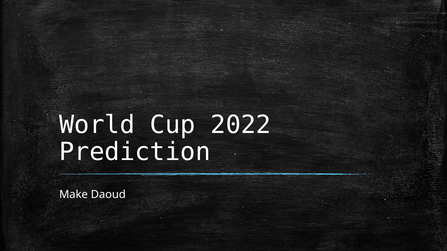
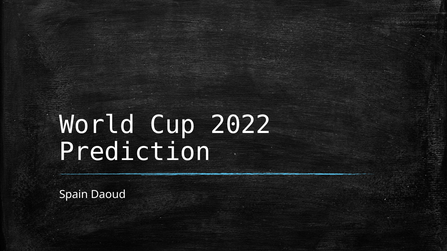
Make: Make -> Spain
